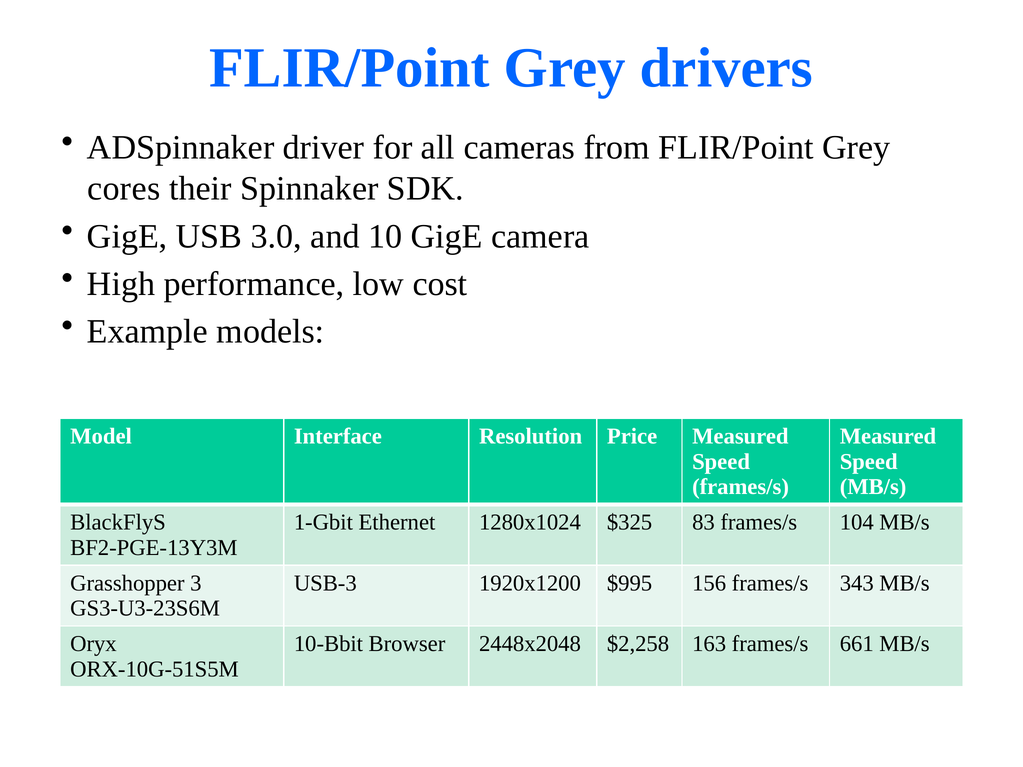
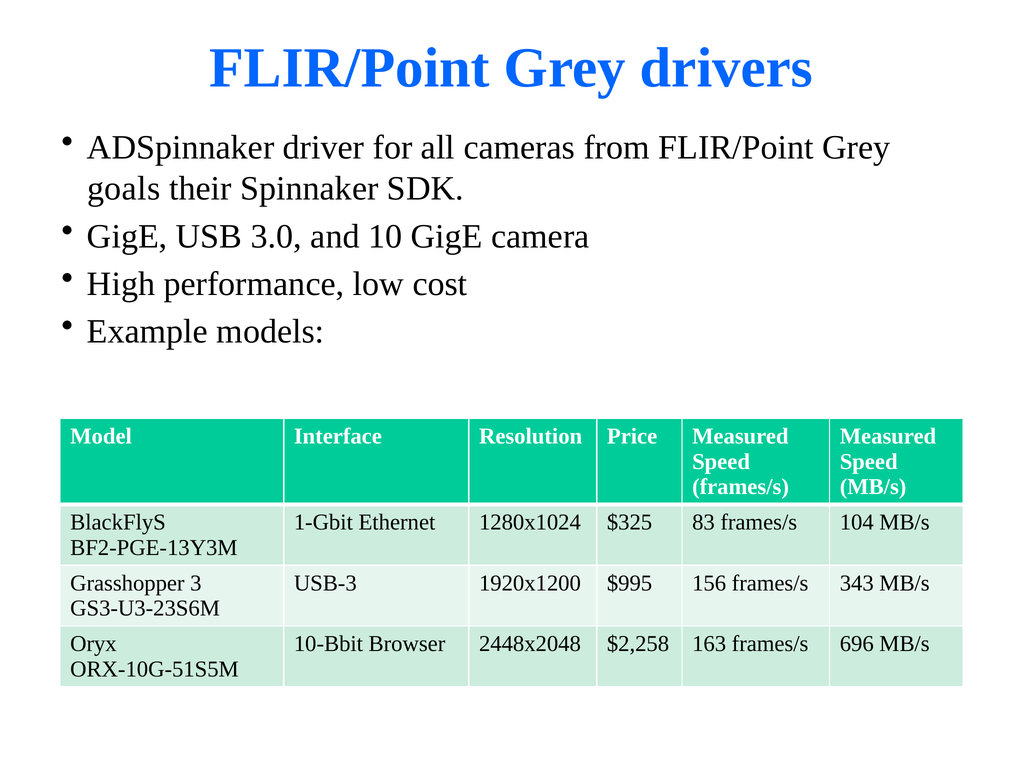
cores: cores -> goals
661: 661 -> 696
